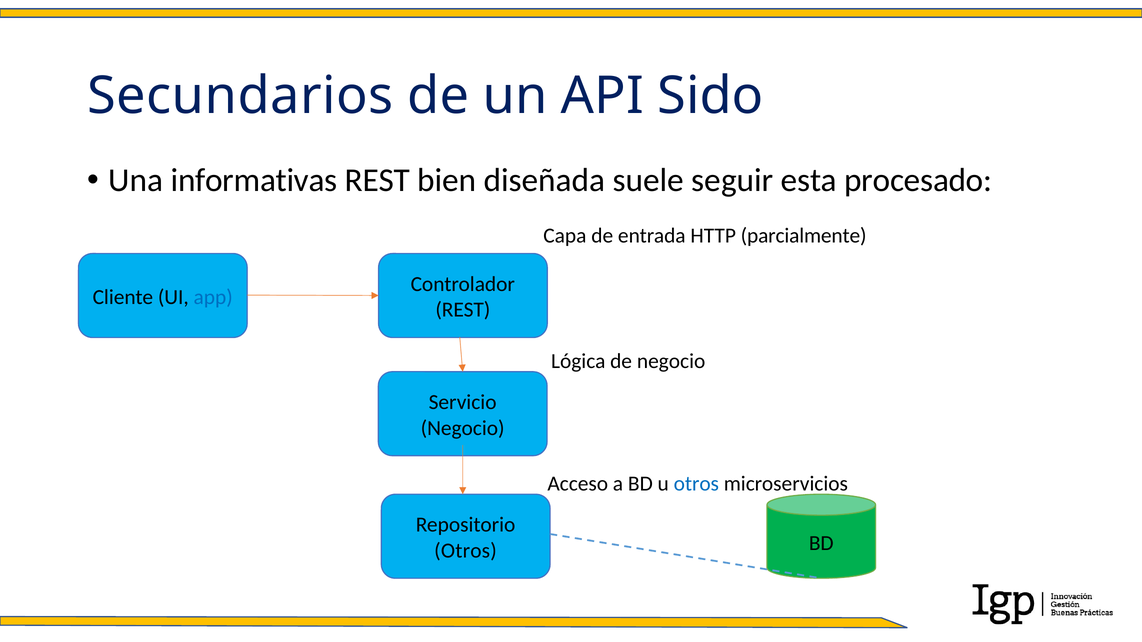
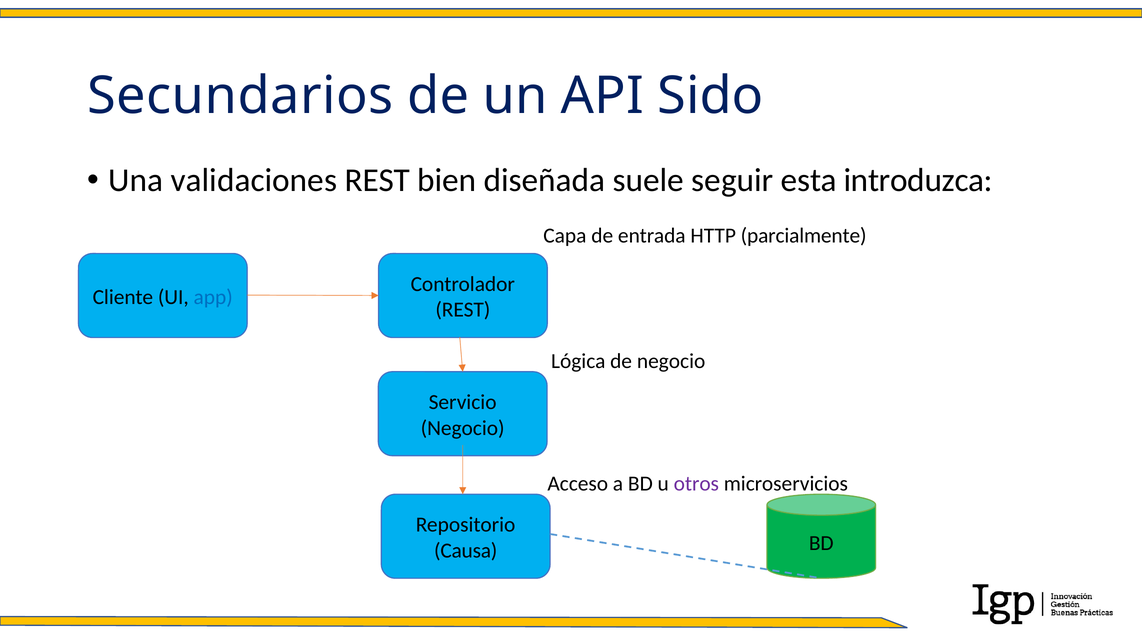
informativas: informativas -> validaciones
procesado: procesado -> introduzca
otros at (696, 484) colour: blue -> purple
Otros at (466, 551): Otros -> Causa
